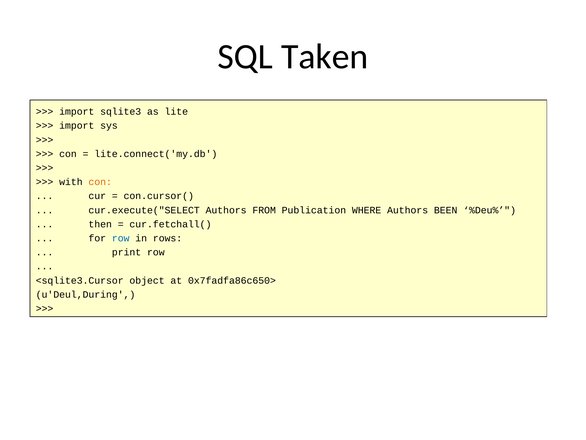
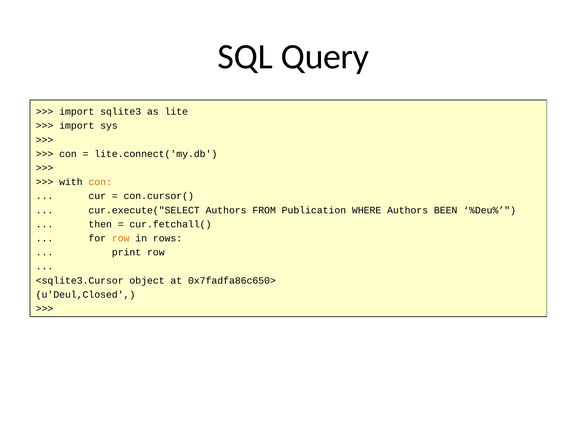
Taken: Taken -> Query
row at (121, 238) colour: blue -> orange
u'Deul,During: u'Deul,During -> u'Deul,Closed
